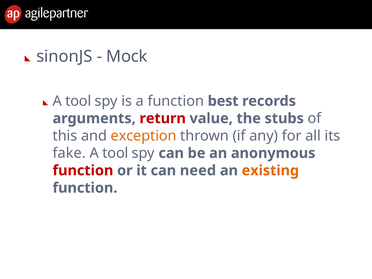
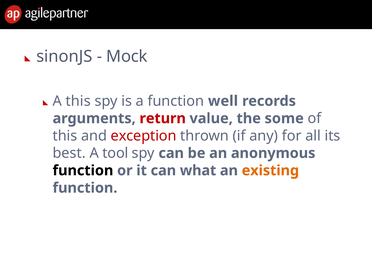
tool at (78, 101): tool -> this
best: best -> well
stubs: stubs -> some
exception colour: orange -> red
fake: fake -> best
function at (83, 171) colour: red -> black
need: need -> what
